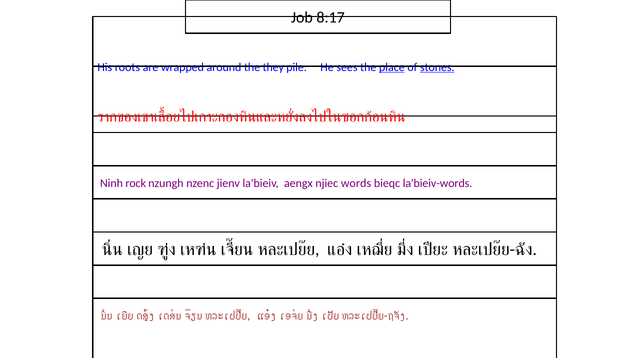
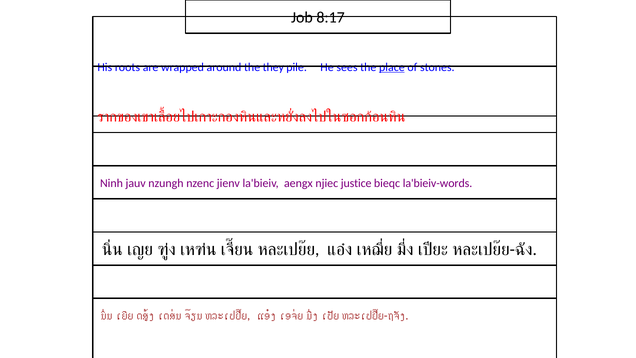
stones underline: present -> none
rock: rock -> jauv
words: words -> justice
